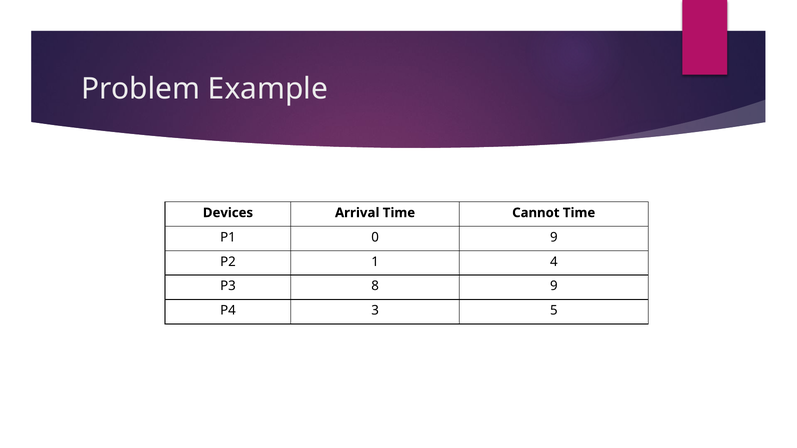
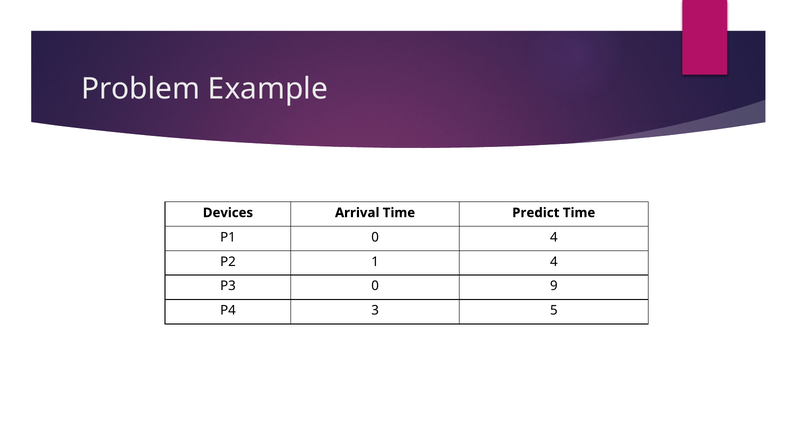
Cannot: Cannot -> Predict
0 9: 9 -> 4
P3 8: 8 -> 0
